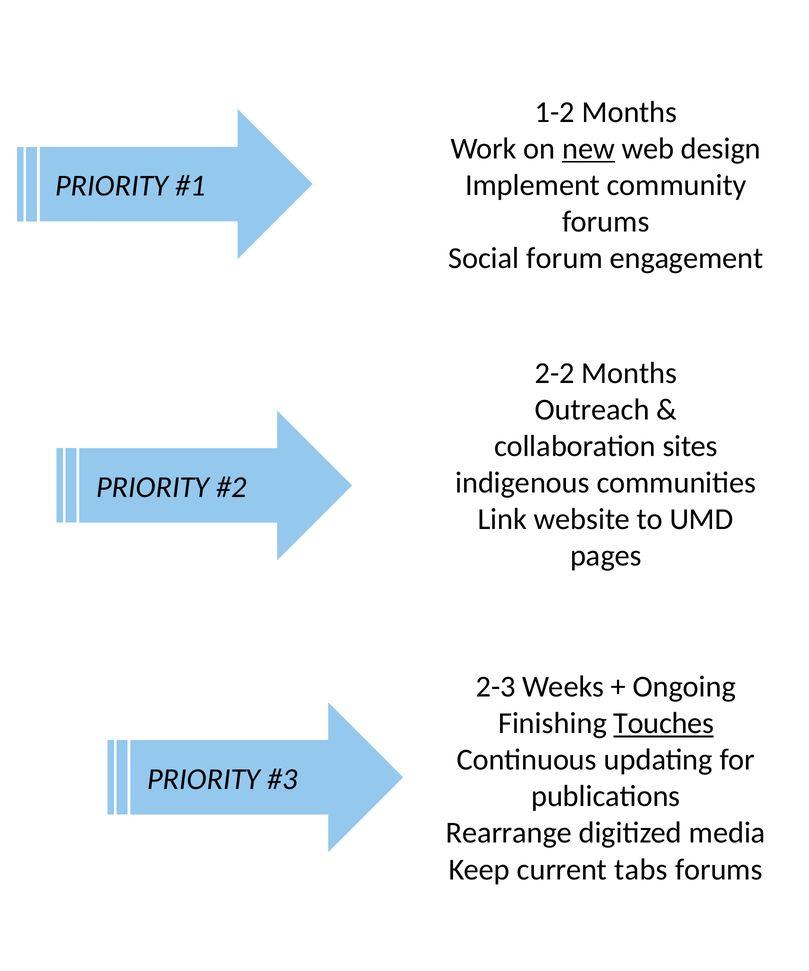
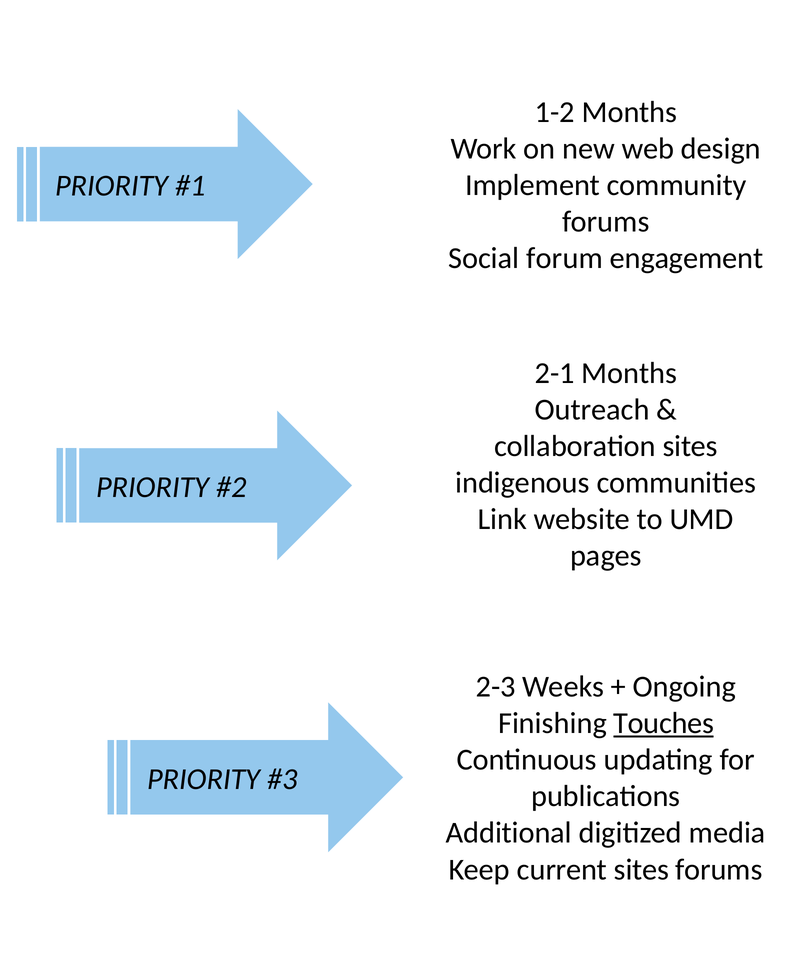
new underline: present -> none
2-2: 2-2 -> 2-1
Rearrange: Rearrange -> Additional
current tabs: tabs -> sites
